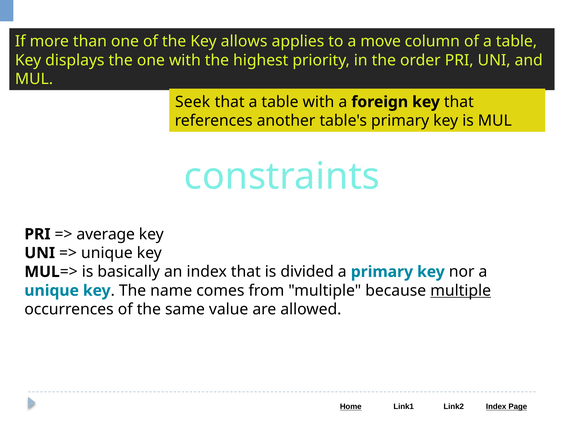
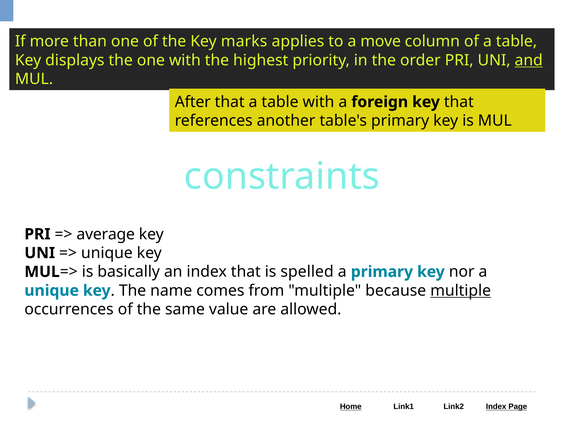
allows: allows -> marks
and underline: none -> present
Seek: Seek -> After
divided: divided -> spelled
